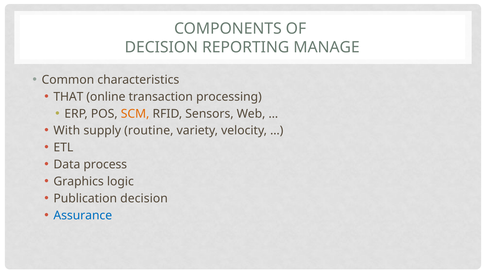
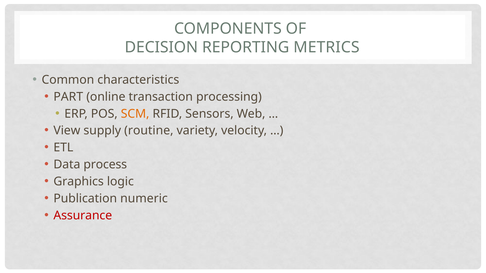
MANAGE: MANAGE -> METRICS
THAT: THAT -> PART
With: With -> View
Publication decision: decision -> numeric
Assurance colour: blue -> red
